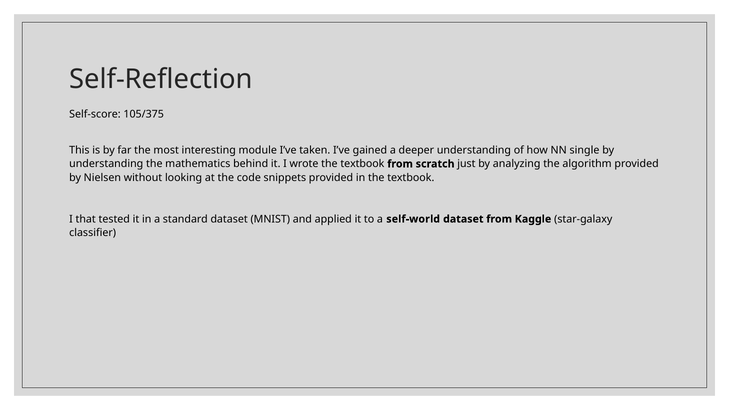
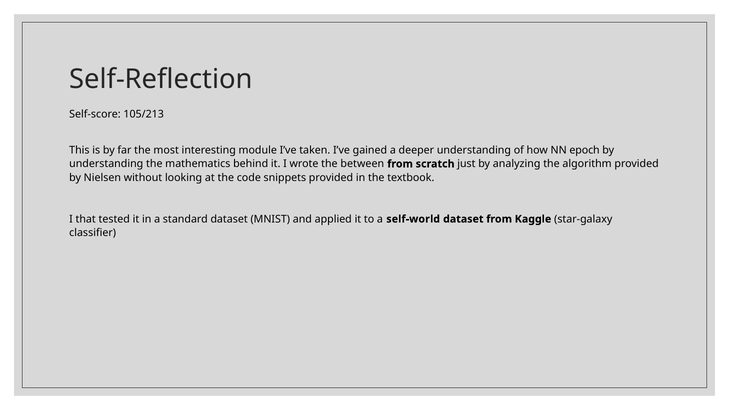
105/375: 105/375 -> 105/213
single: single -> epoch
wrote the textbook: textbook -> between
